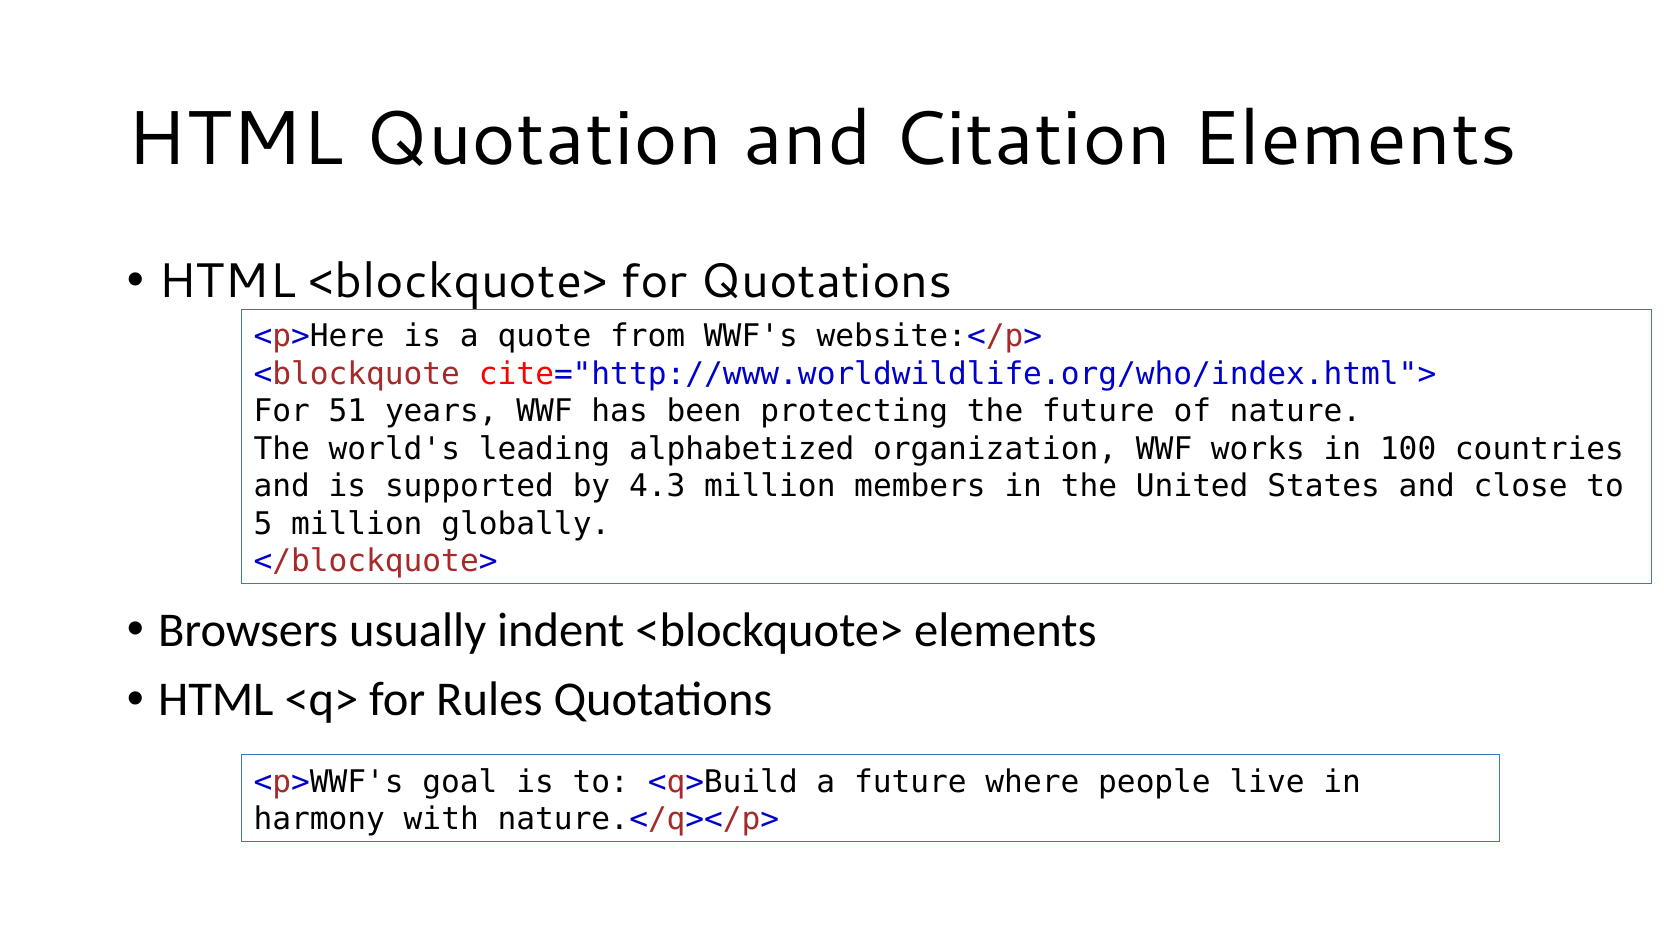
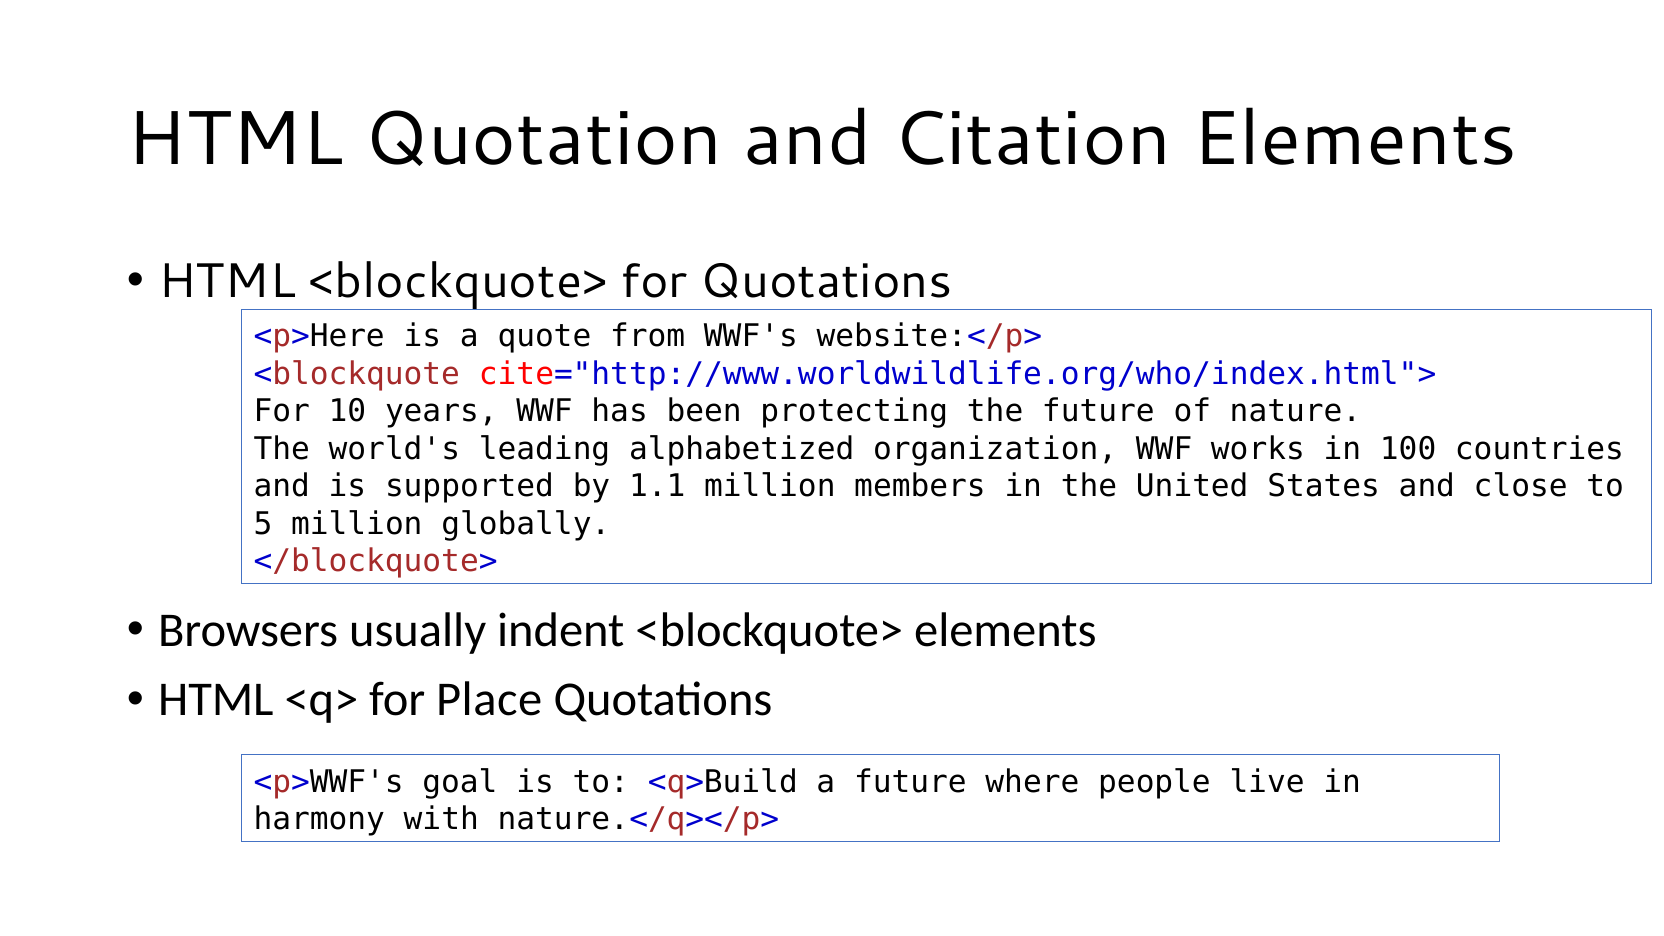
51: 51 -> 10
4.3: 4.3 -> 1.1
Rules: Rules -> Place
